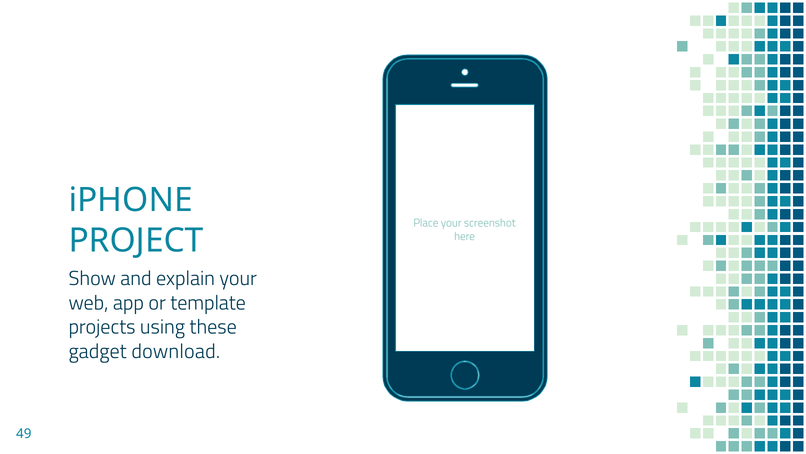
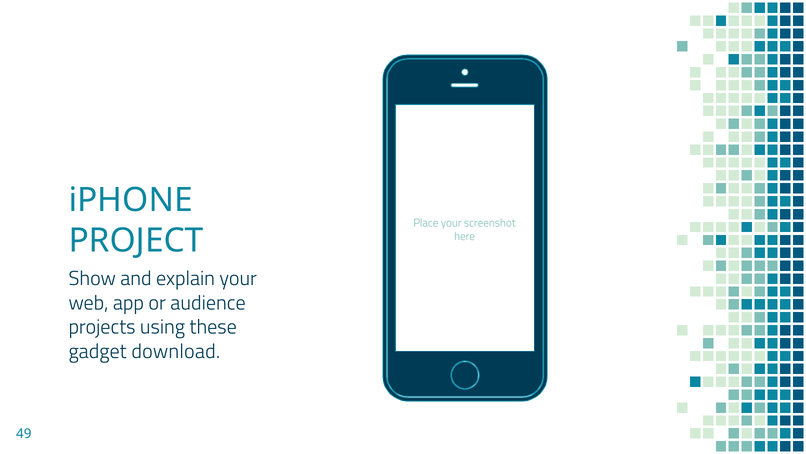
template: template -> audience
